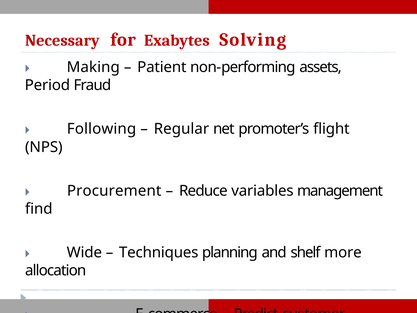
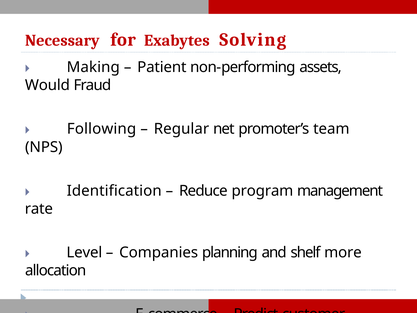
Period: Period -> Would
flight: flight -> team
Procurement: Procurement -> Identification
variables: variables -> program
find: find -> rate
Wide: Wide -> Level
Techniques: Techniques -> Companies
